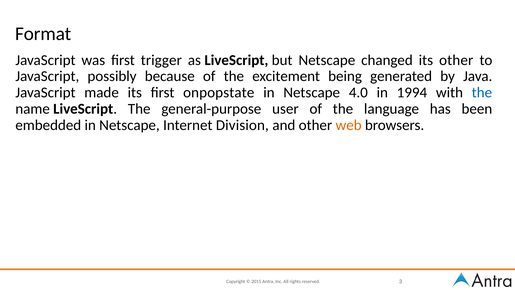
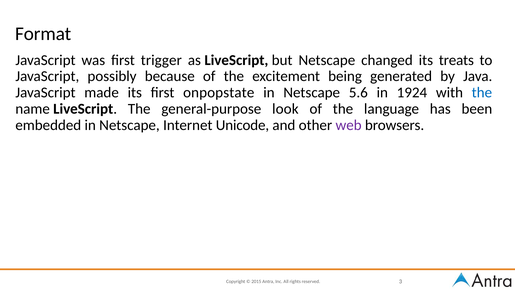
its other: other -> treats
4.0: 4.0 -> 5.6
1994: 1994 -> 1924
user: user -> look
Division: Division -> Unicode
web colour: orange -> purple
